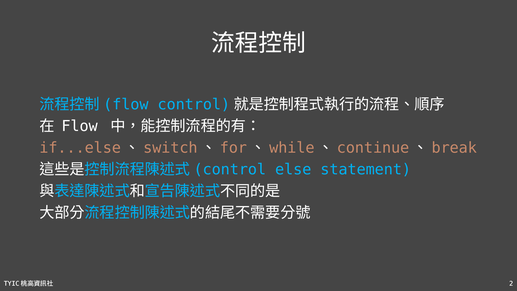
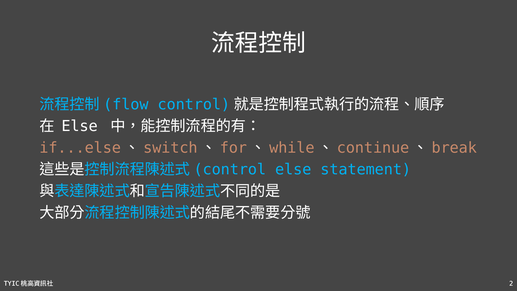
Flow at (80, 126): Flow -> Else
